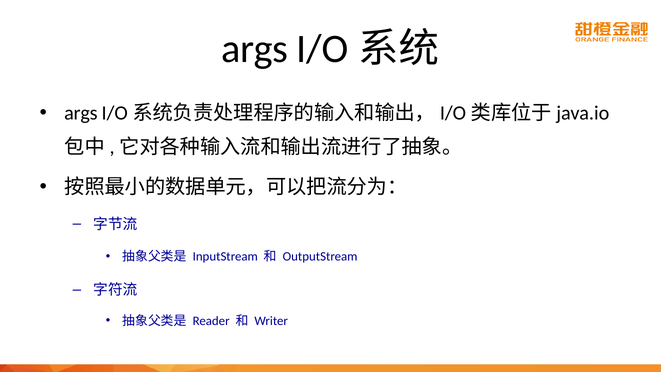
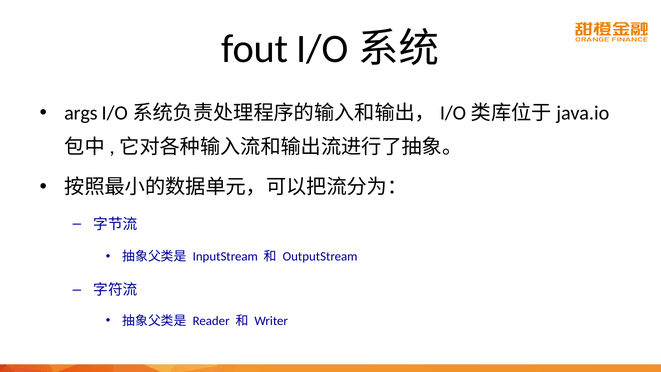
args at (255, 49): args -> fout
